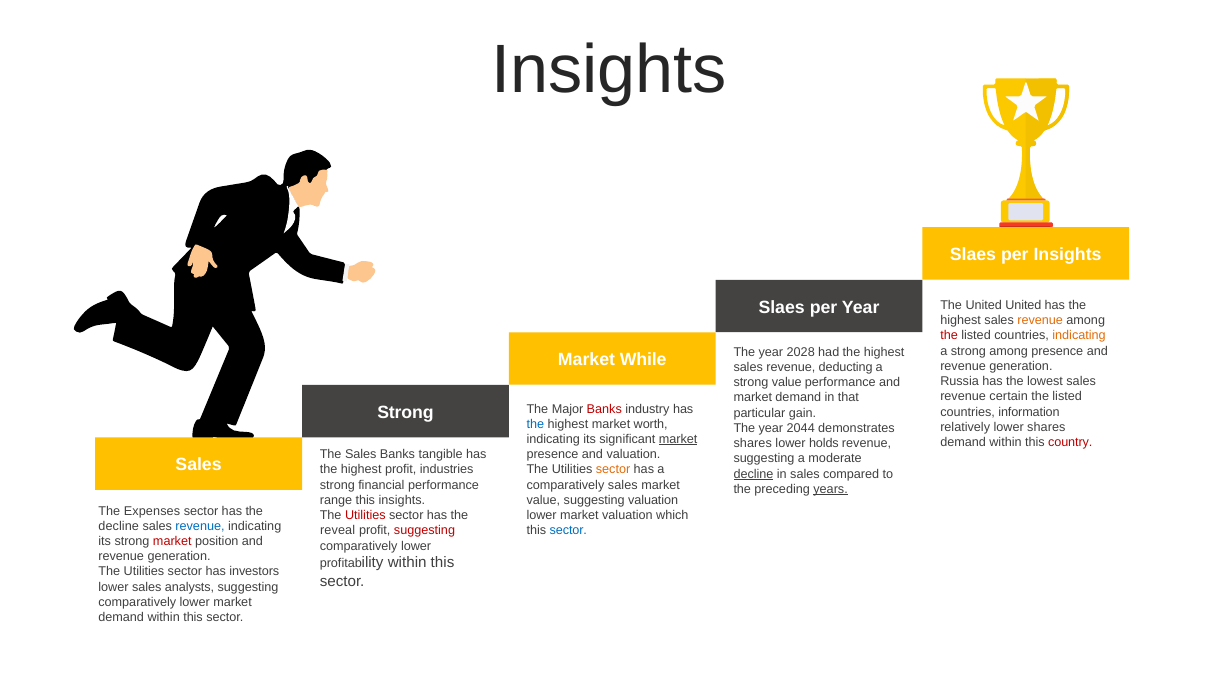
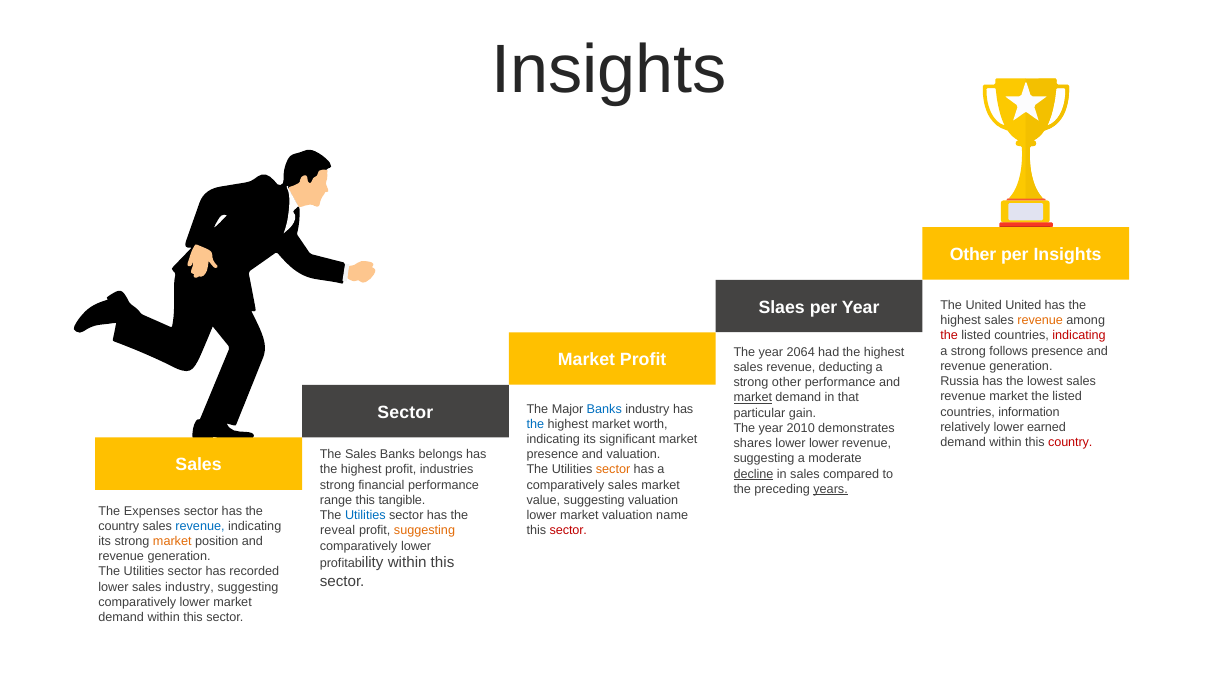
Slaes at (973, 255): Slaes -> Other
indicating at (1079, 336) colour: orange -> red
strong among: among -> follows
2028: 2028 -> 2064
Market While: While -> Profit
strong value: value -> other
revenue certain: certain -> market
market at (753, 397) underline: none -> present
Banks at (604, 408) colour: red -> blue
Strong at (405, 412): Strong -> Sector
lower shares: shares -> earned
2044: 2044 -> 2010
market at (678, 439) underline: present -> none
lower holds: holds -> lower
tangible: tangible -> belongs
this insights: insights -> tangible
which: which -> name
Utilities at (365, 515) colour: red -> blue
decline at (119, 526): decline -> country
sector at (568, 530) colour: blue -> red
suggesting at (424, 530) colour: red -> orange
market at (172, 541) colour: red -> orange
investors: investors -> recorded
sales analysts: analysts -> industry
